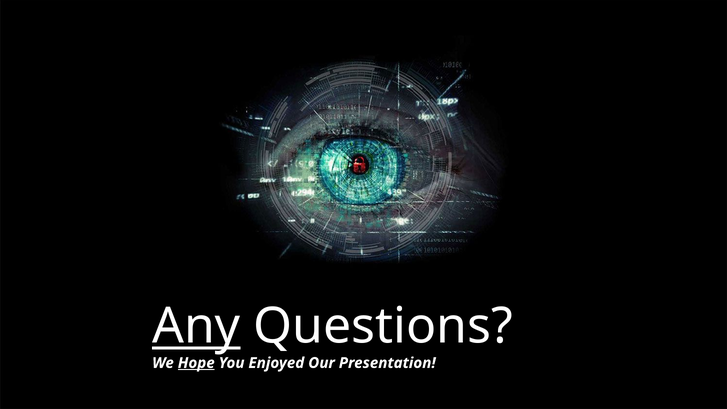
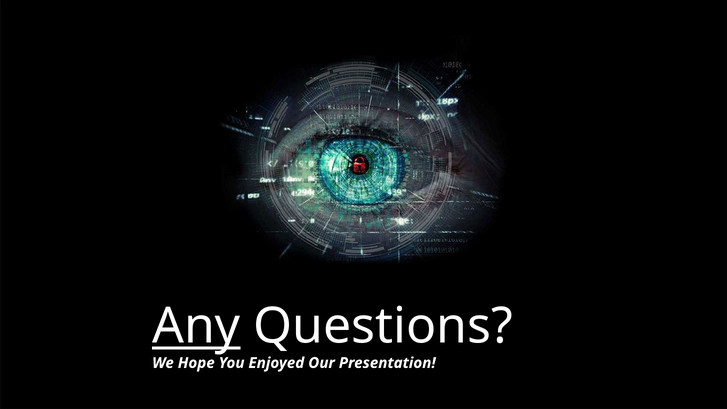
Hope underline: present -> none
